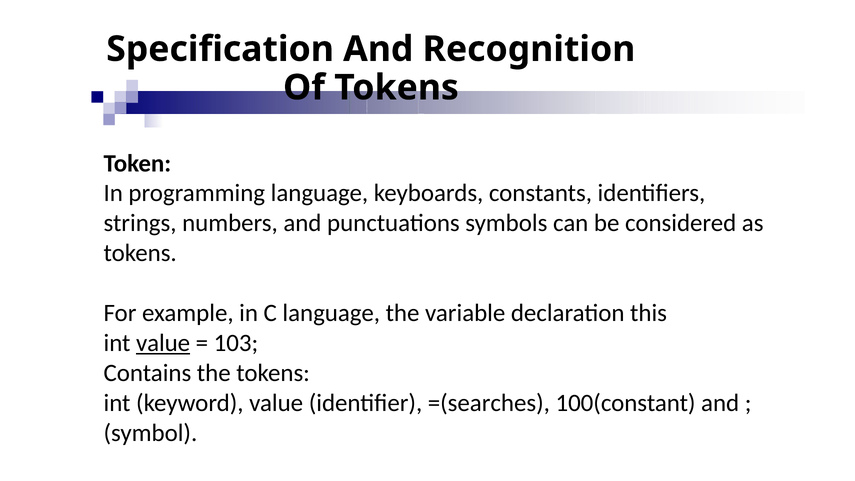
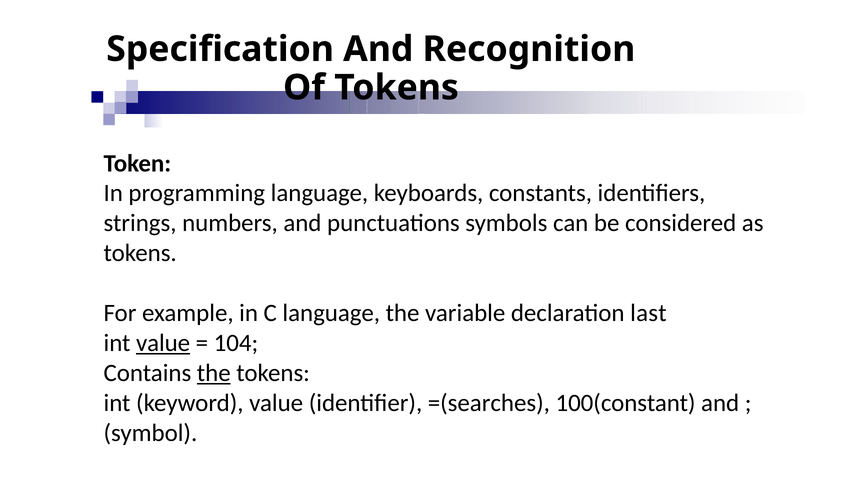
this: this -> last
103: 103 -> 104
the at (214, 373) underline: none -> present
